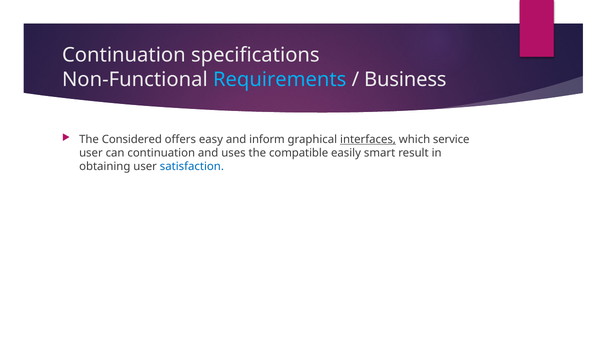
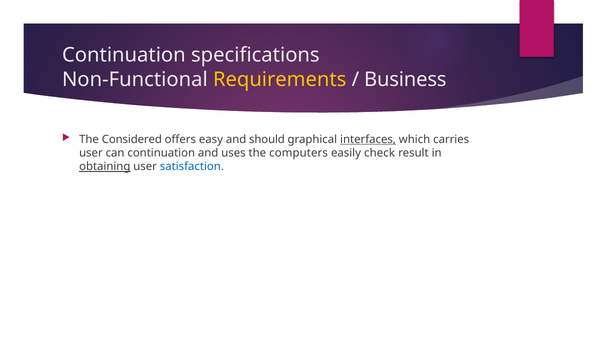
Requirements colour: light blue -> yellow
inform: inform -> should
service: service -> carries
compatible: compatible -> computers
smart: smart -> check
obtaining underline: none -> present
